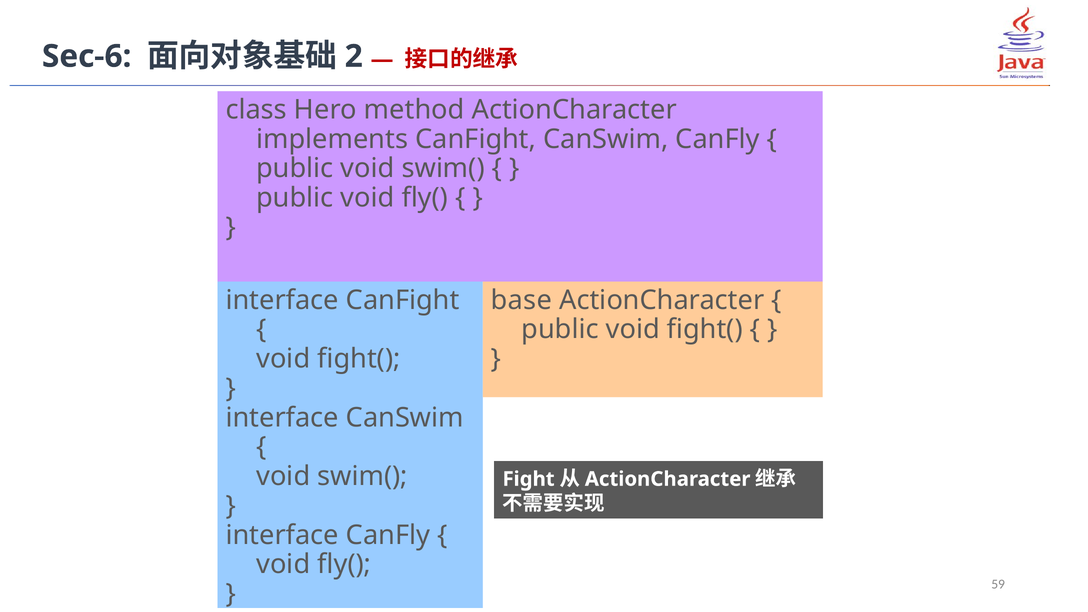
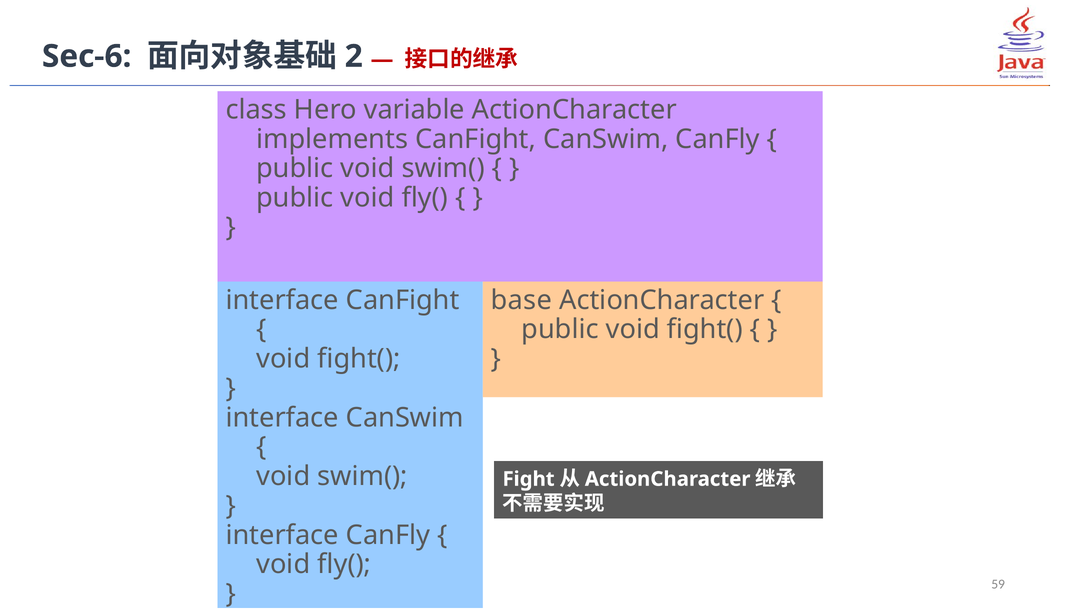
method: method -> variable
